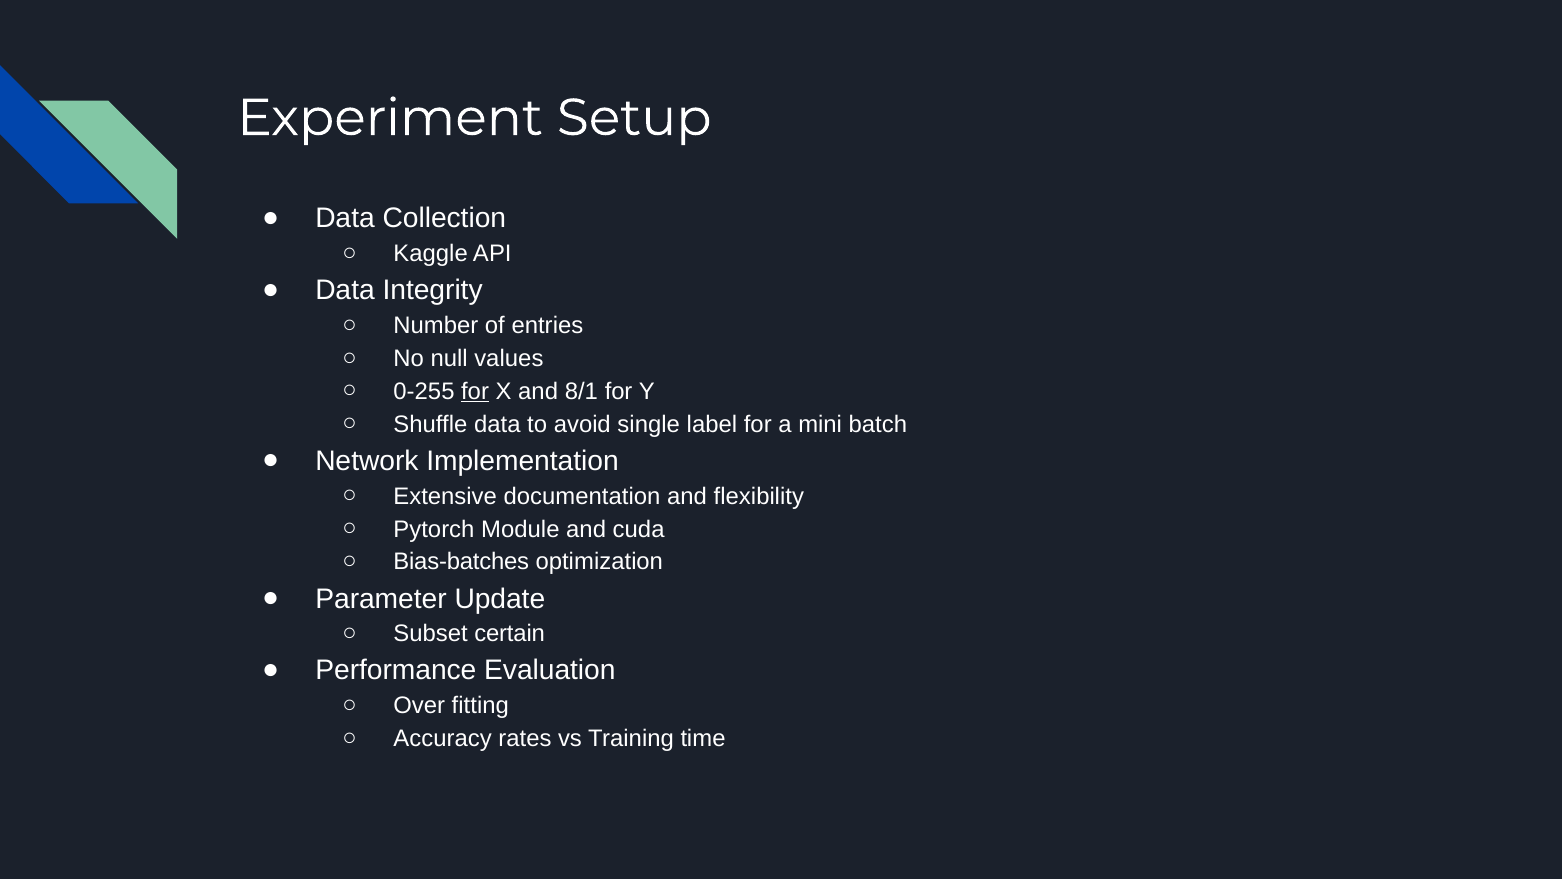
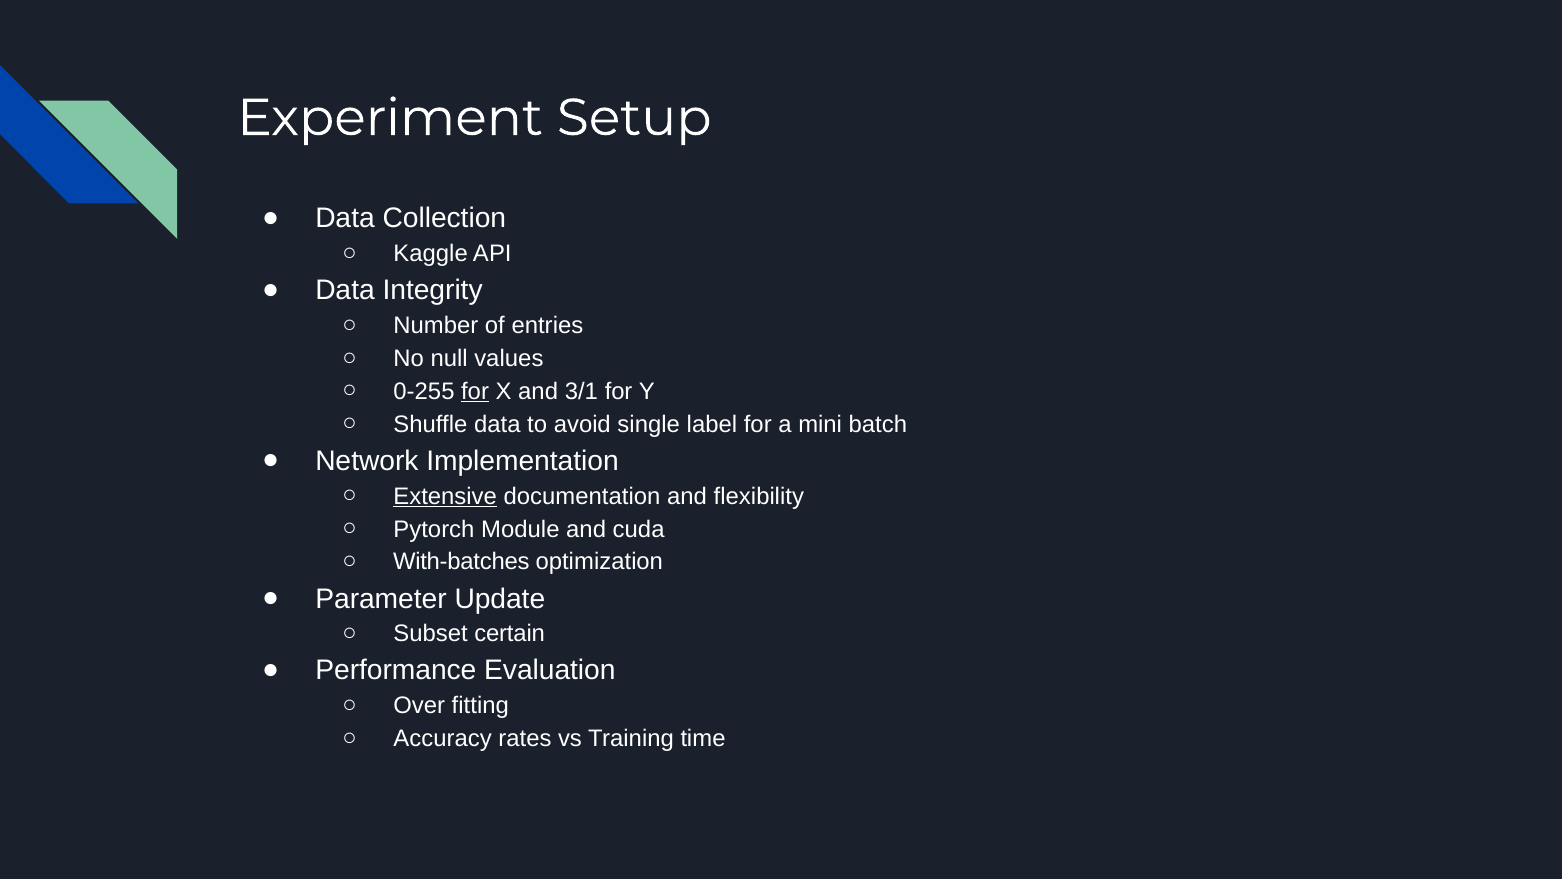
8/1: 8/1 -> 3/1
Extensive underline: none -> present
Bias-batches: Bias-batches -> With-batches
